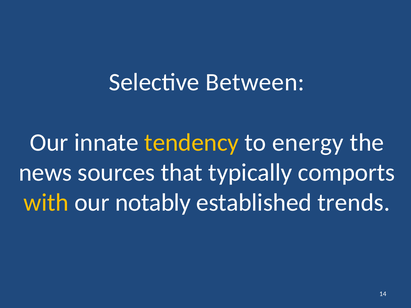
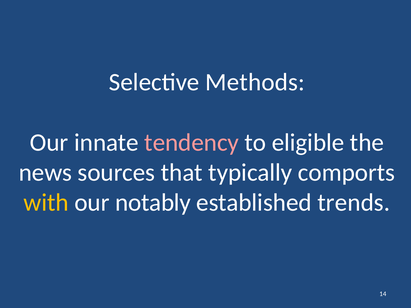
Between: Between -> Methods
tendency colour: yellow -> pink
energy: energy -> eligible
